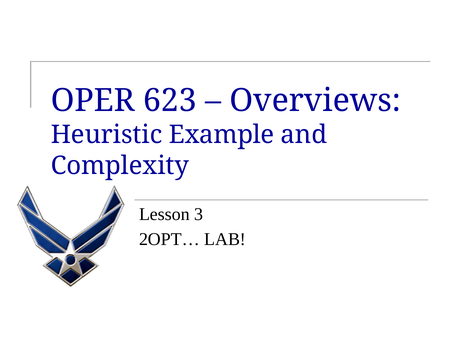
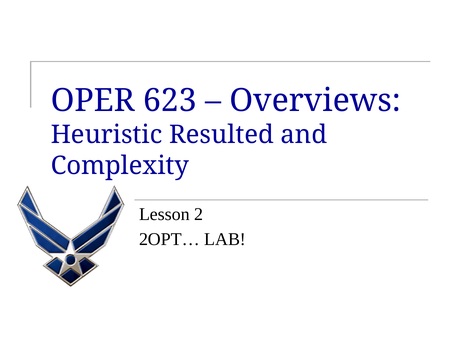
Example: Example -> Resulted
3: 3 -> 2
